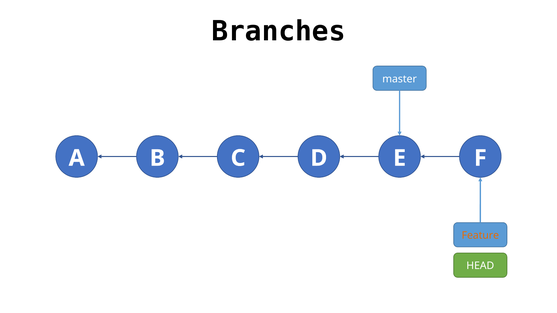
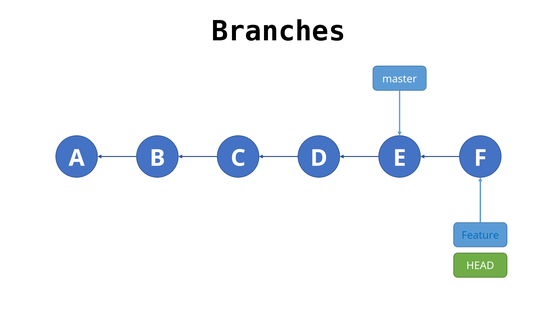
Feature colour: orange -> blue
